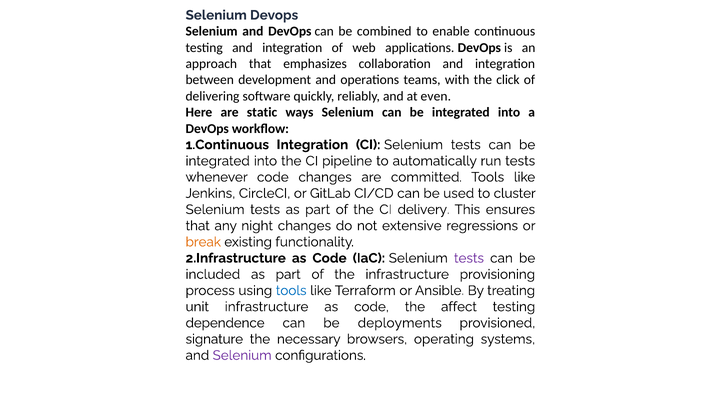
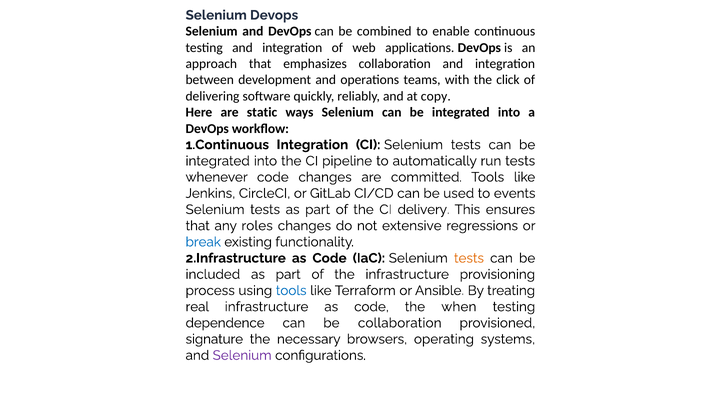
even: even -> copy
cluster: cluster -> events
night: night -> roles
break colour: orange -> blue
tests at (469, 259) colour: purple -> orange
unit: unit -> real
affect: affect -> when
be deployments: deployments -> collaboration
